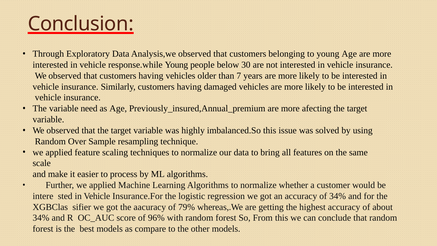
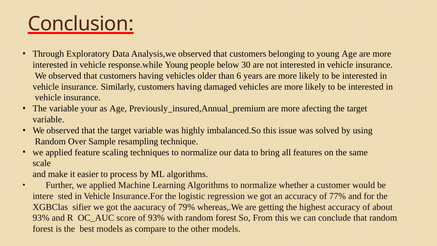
7: 7 -> 6
need: need -> your
of 34%: 34% -> 77%
34% at (41, 218): 34% -> 93%
of 96%: 96% -> 93%
